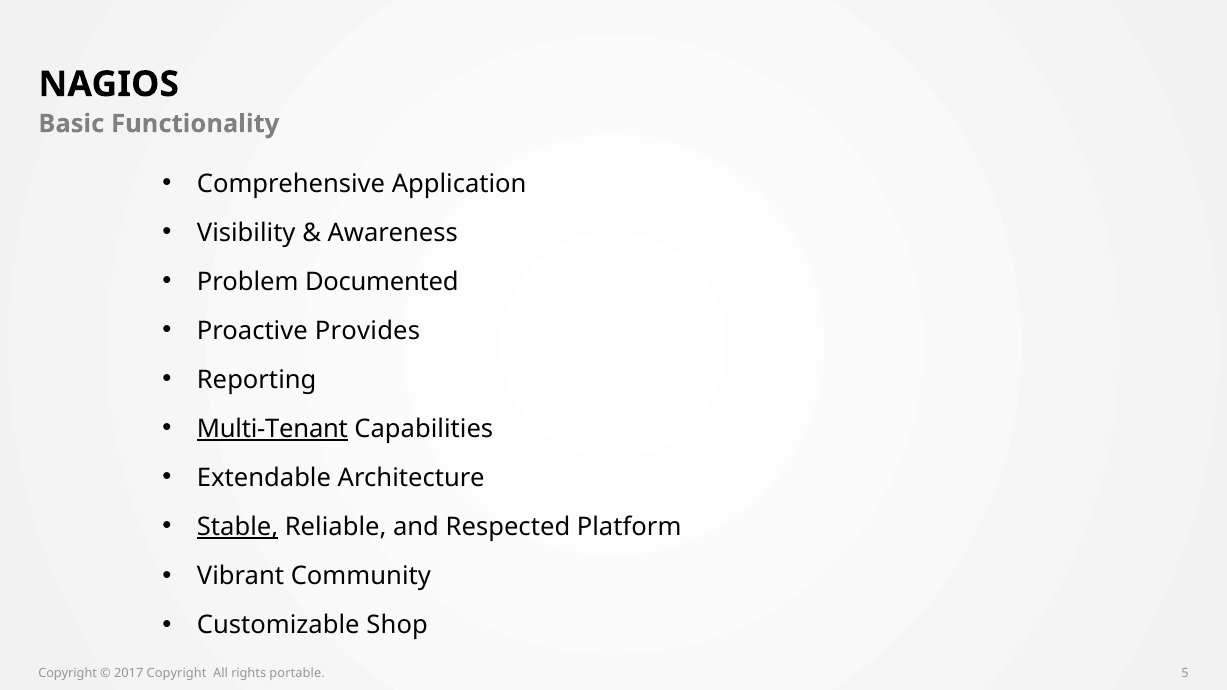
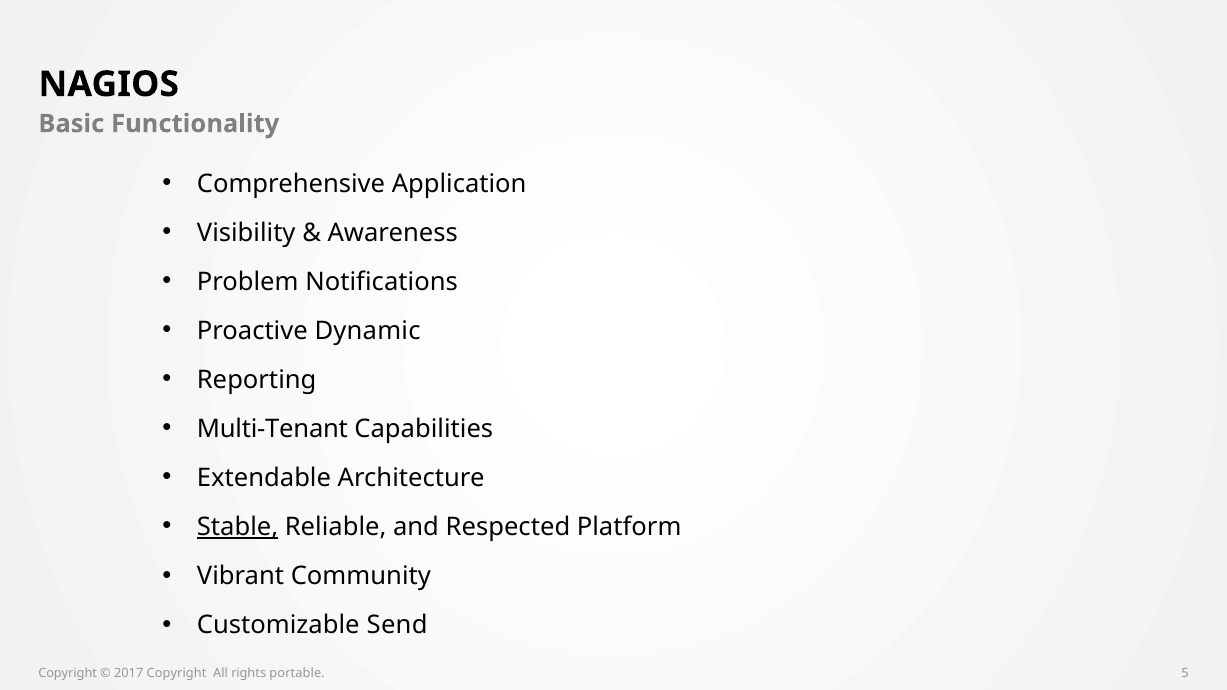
Documented: Documented -> Notifications
Provides: Provides -> Dynamic
Multi-Tenant underline: present -> none
Shop: Shop -> Send
